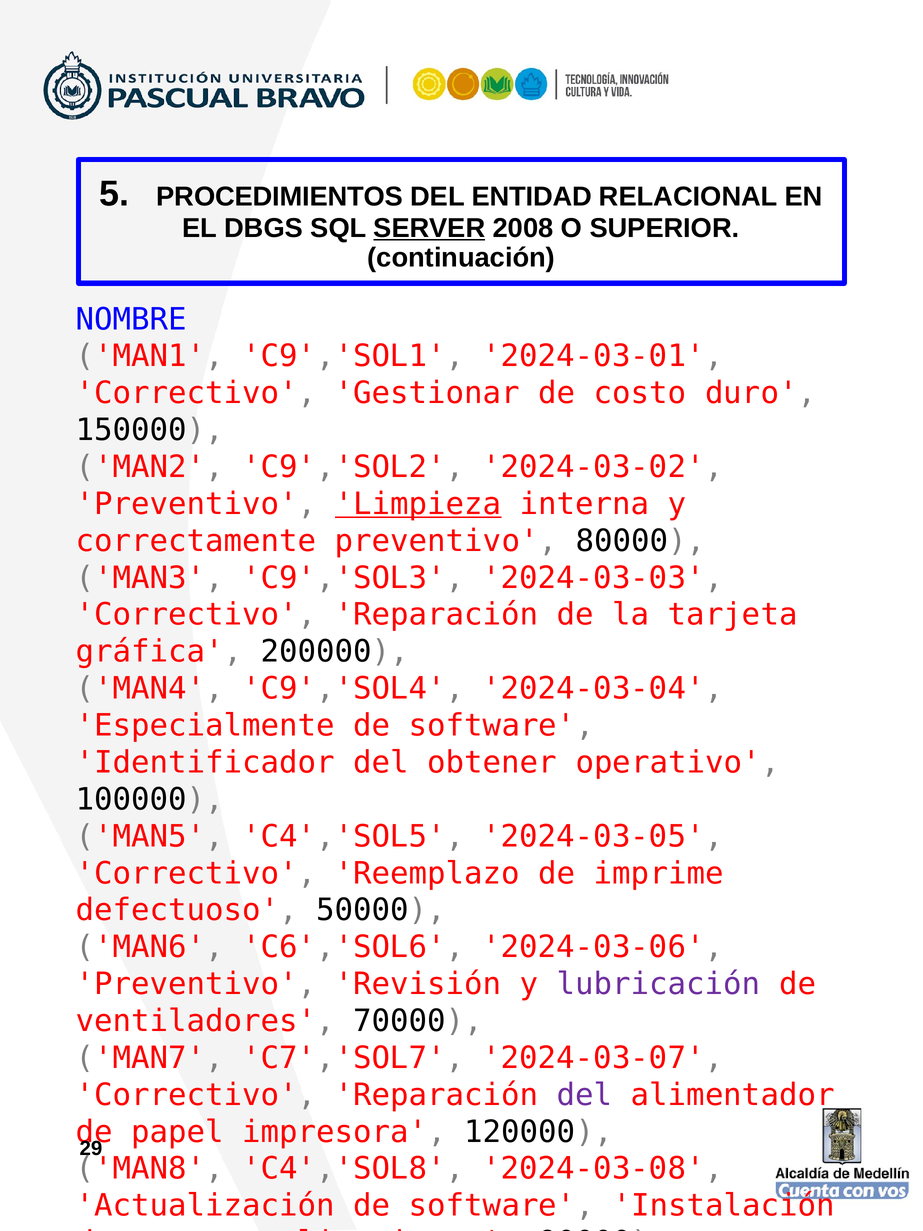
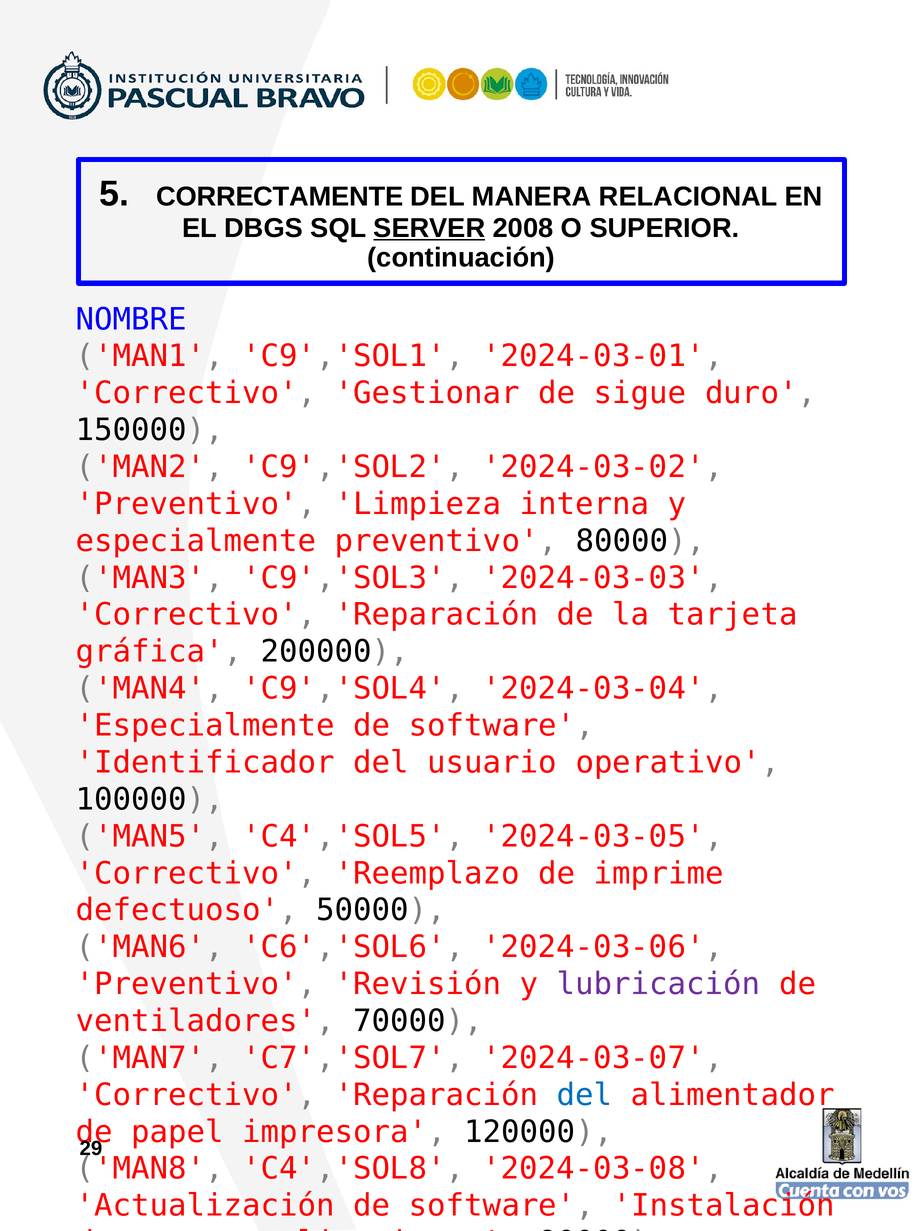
PROCEDIMIENTOS: PROCEDIMIENTOS -> CORRECTAMENTE
ENTIDAD: ENTIDAD -> MANERA
costo: costo -> sigue
Limpieza underline: present -> none
correctamente at (196, 541): correctamente -> especialmente
obtener: obtener -> usuario
del at (585, 1095) colour: purple -> blue
